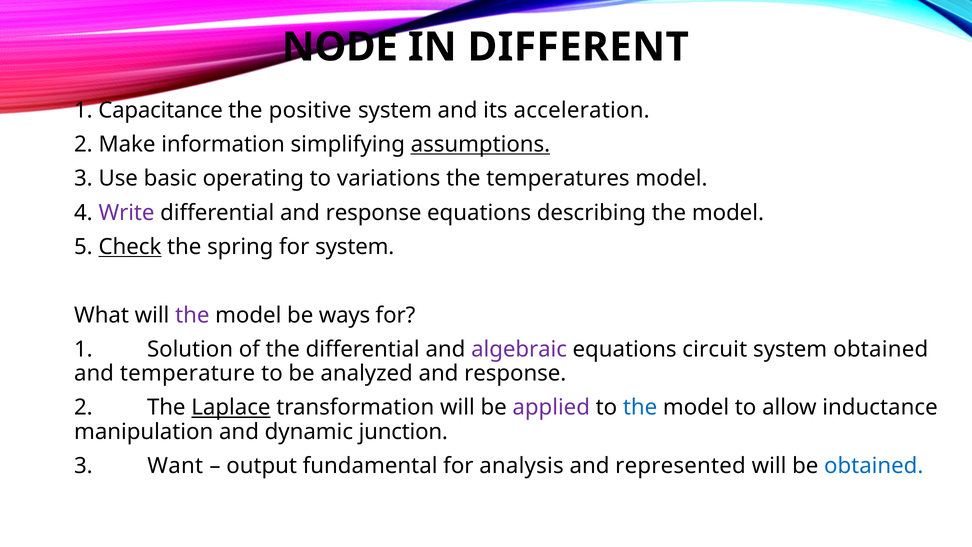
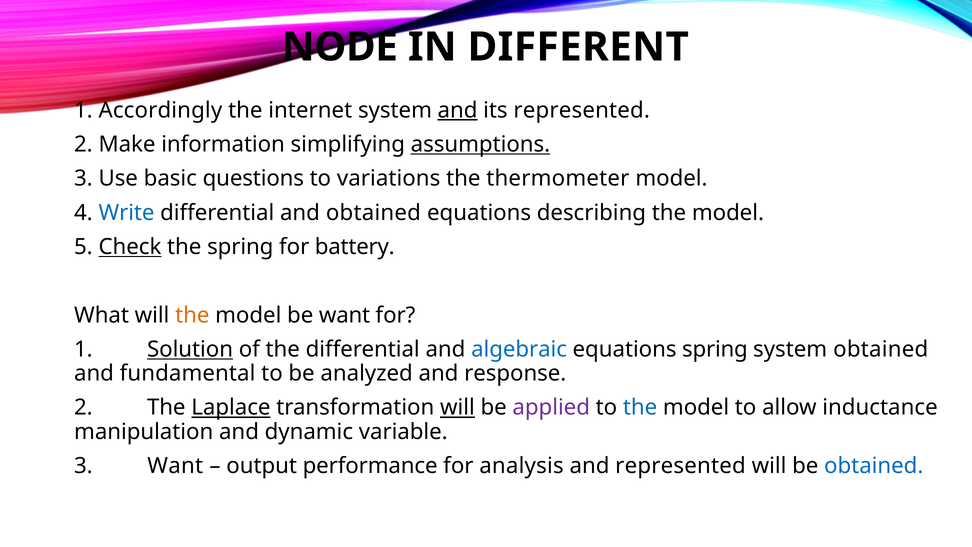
Capacitance: Capacitance -> Accordingly
positive: positive -> internet
and at (458, 110) underline: none -> present
its acceleration: acceleration -> represented
operating: operating -> questions
temperatures: temperatures -> thermometer
Write colour: purple -> blue
differential and response: response -> obtained
for system: system -> battery
the at (192, 315) colour: purple -> orange
be ways: ways -> want
Solution underline: none -> present
algebraic colour: purple -> blue
equations circuit: circuit -> spring
temperature: temperature -> fundamental
will at (457, 407) underline: none -> present
junction: junction -> variable
fundamental: fundamental -> performance
